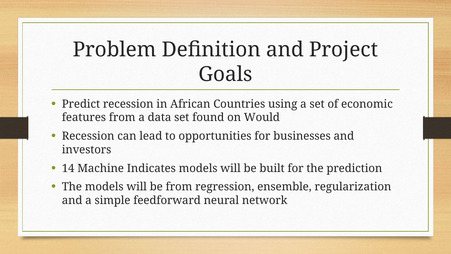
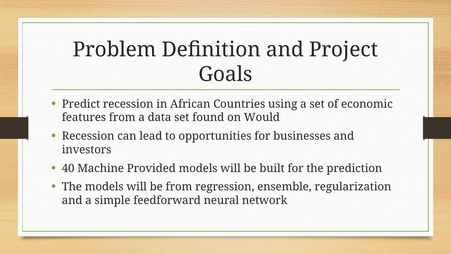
14: 14 -> 40
Indicates: Indicates -> Provided
